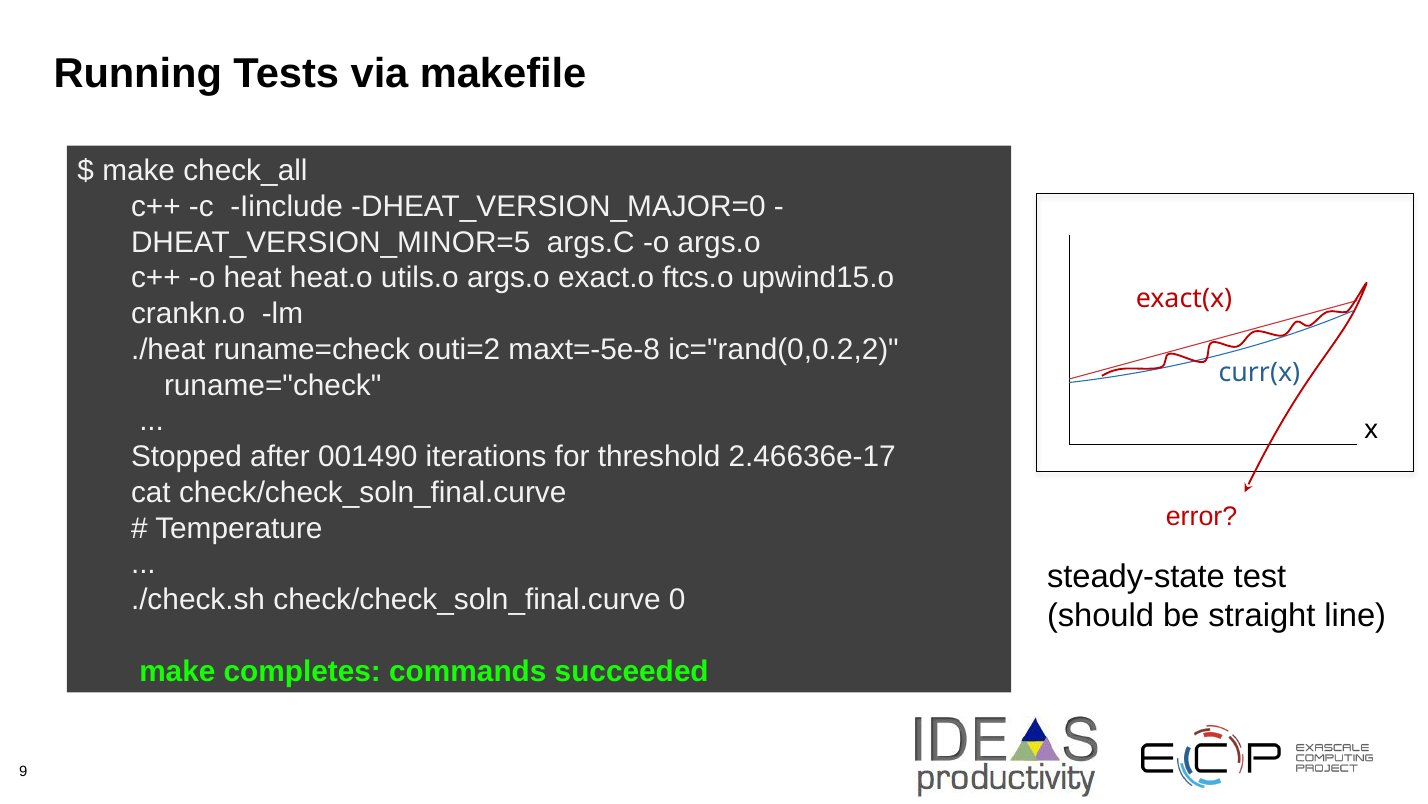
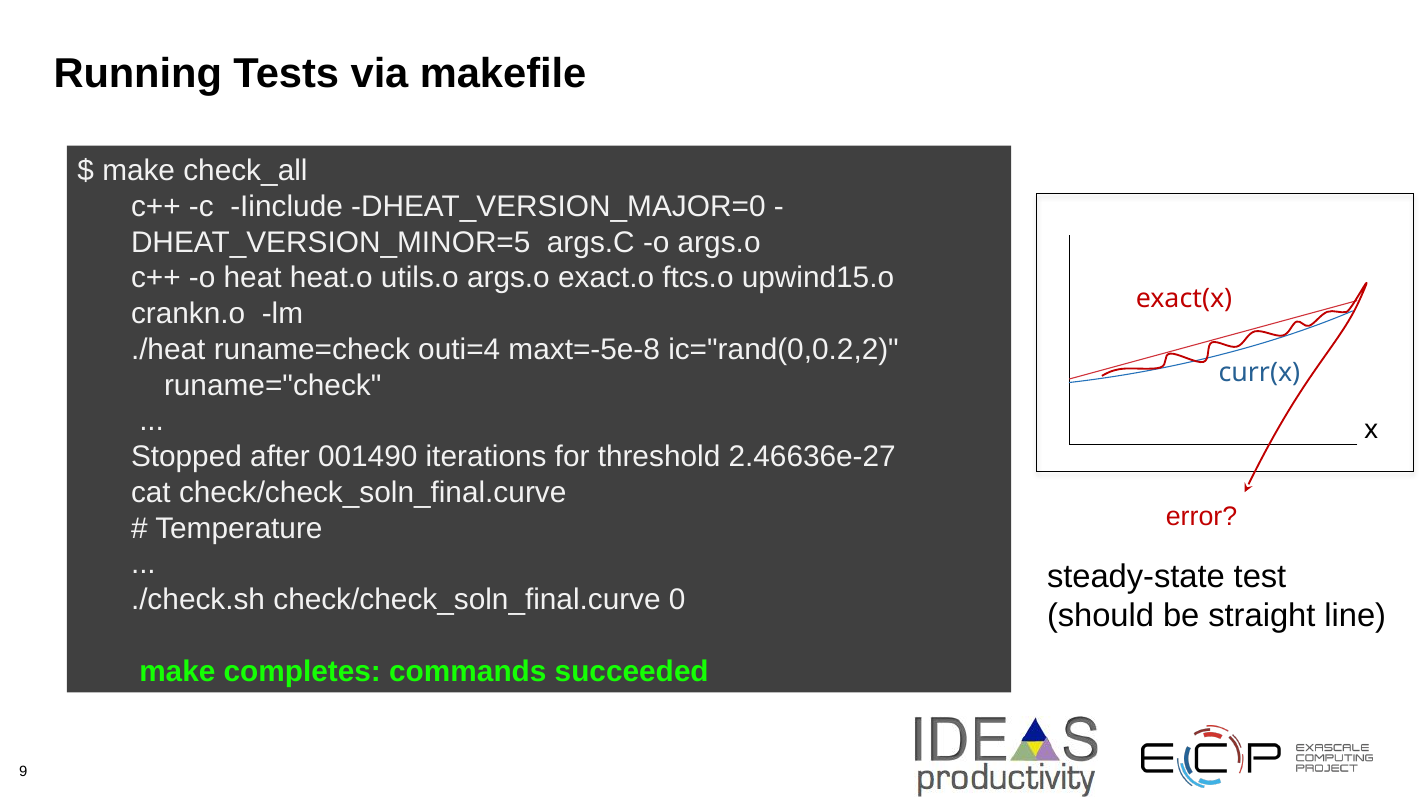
outi=2: outi=2 -> outi=4
2.46636e-17: 2.46636e-17 -> 2.46636e-27
